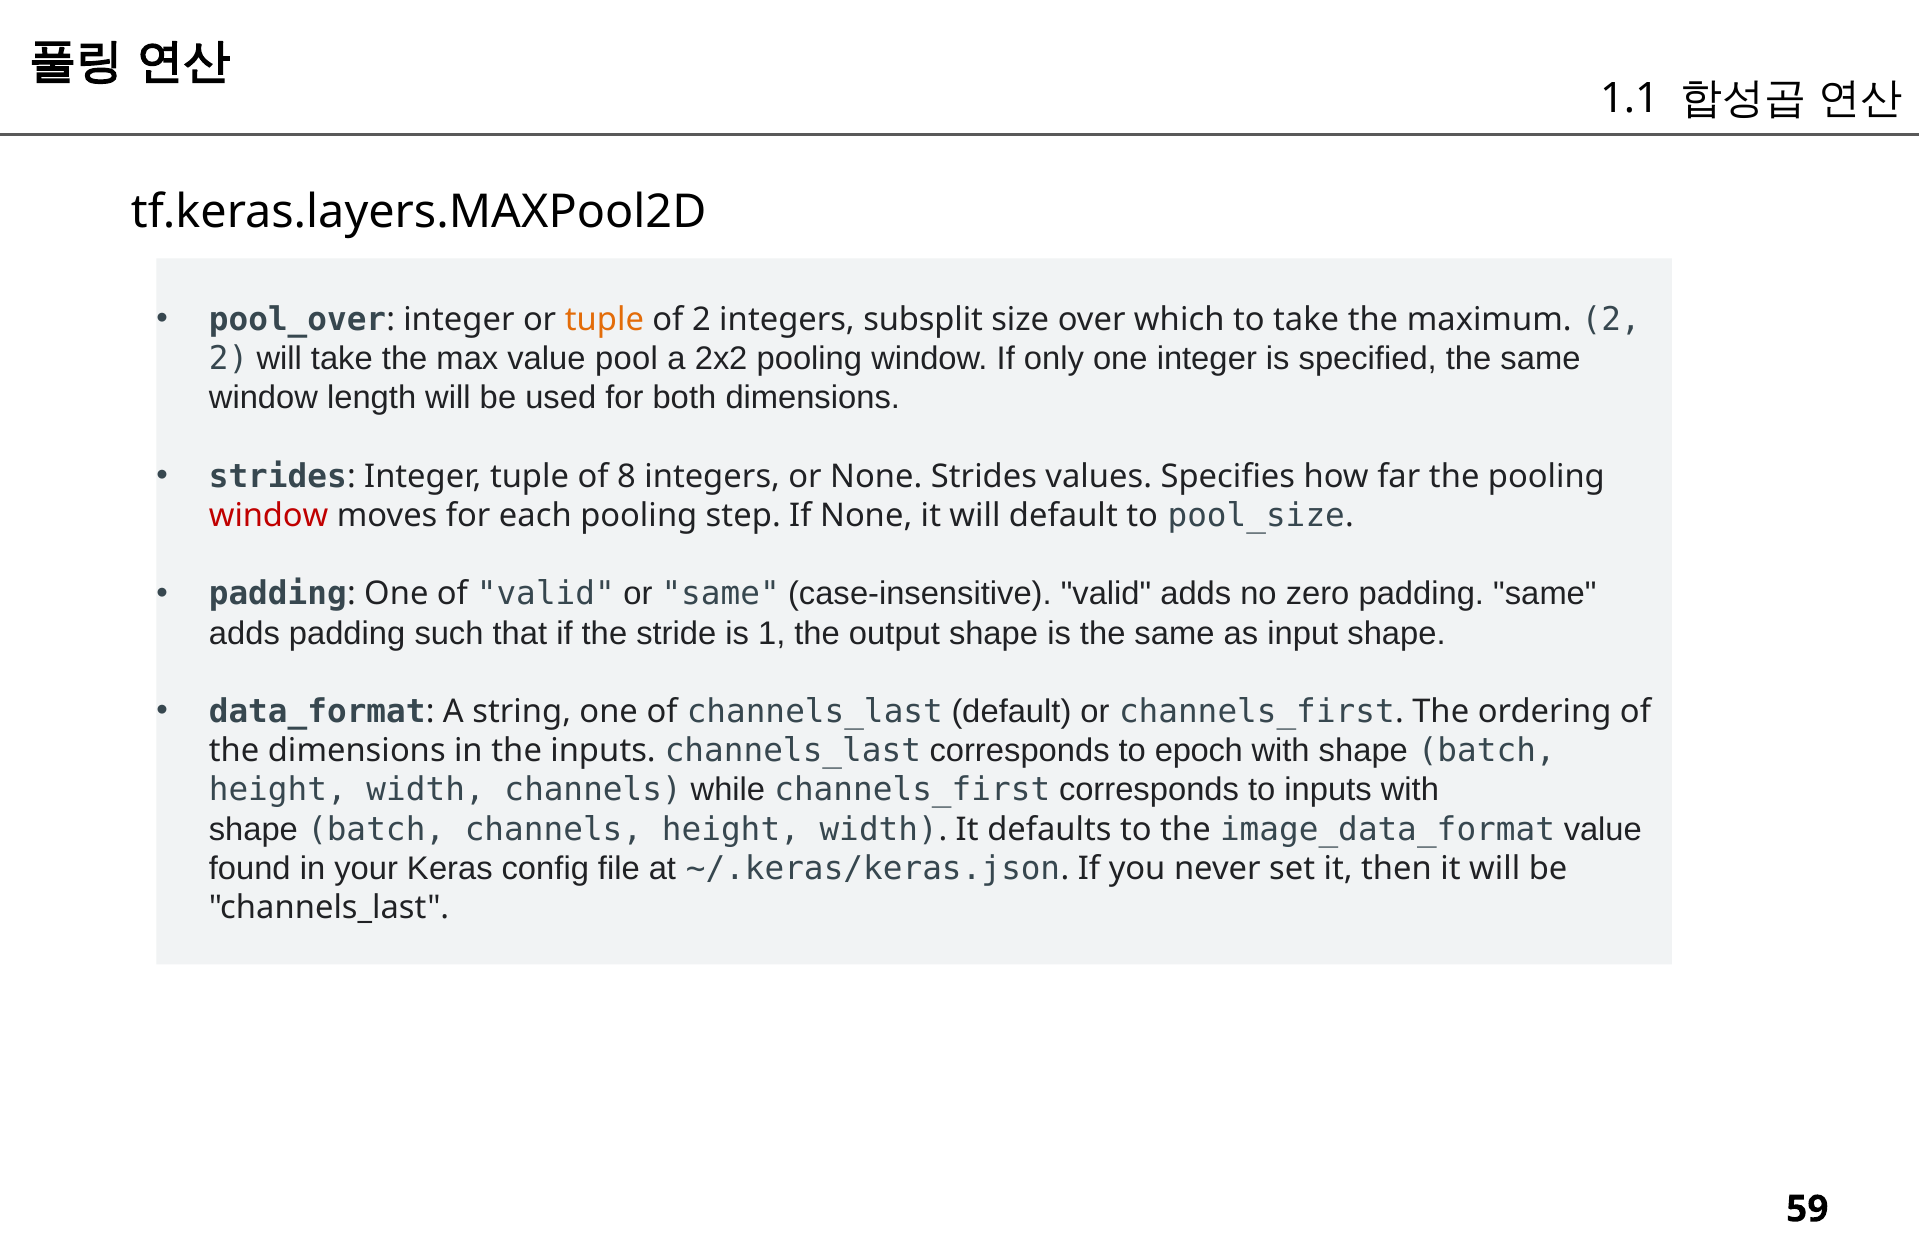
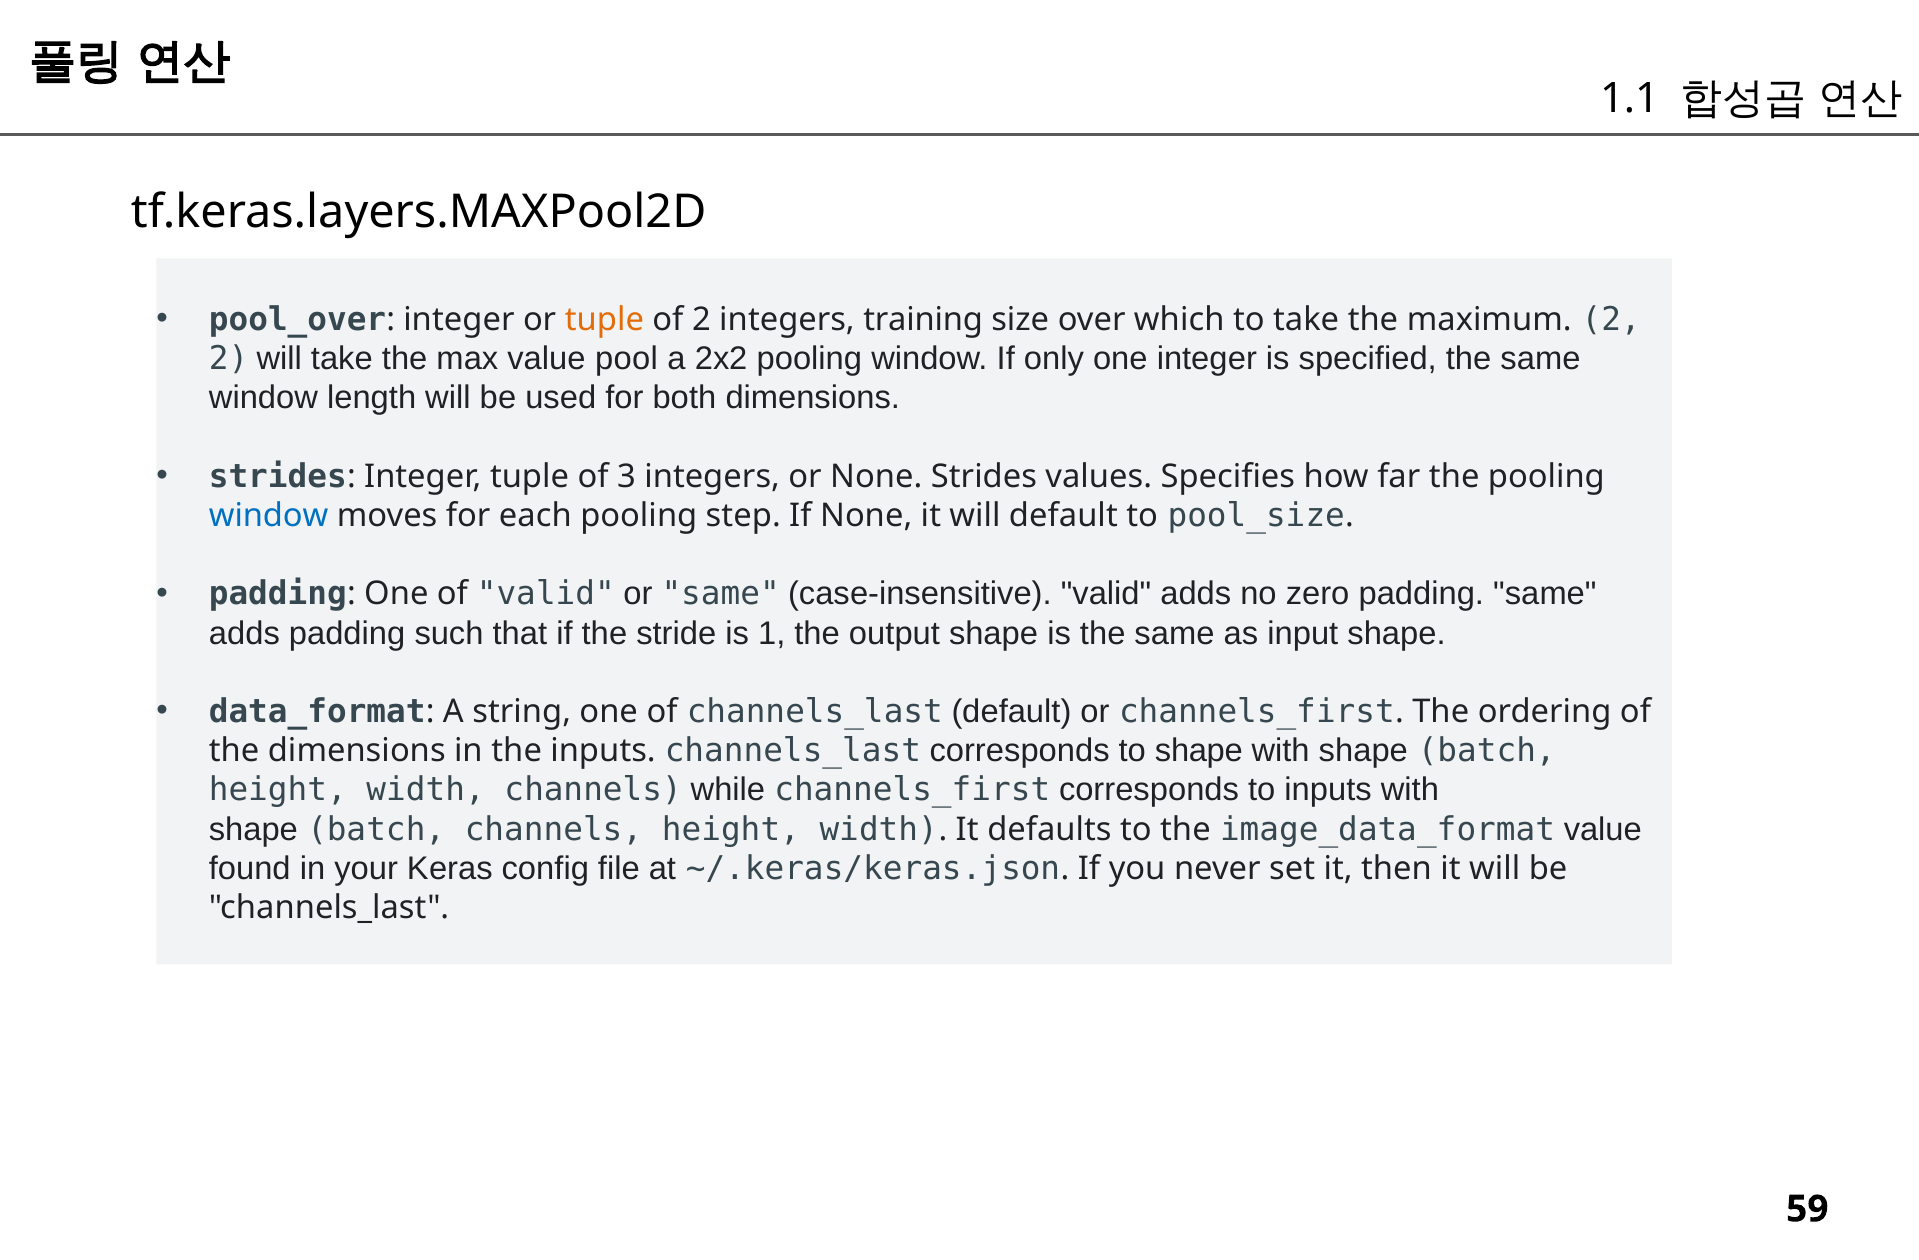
subsplit: subsplit -> training
8: 8 -> 3
window at (269, 516) colour: red -> blue
to epoch: epoch -> shape
